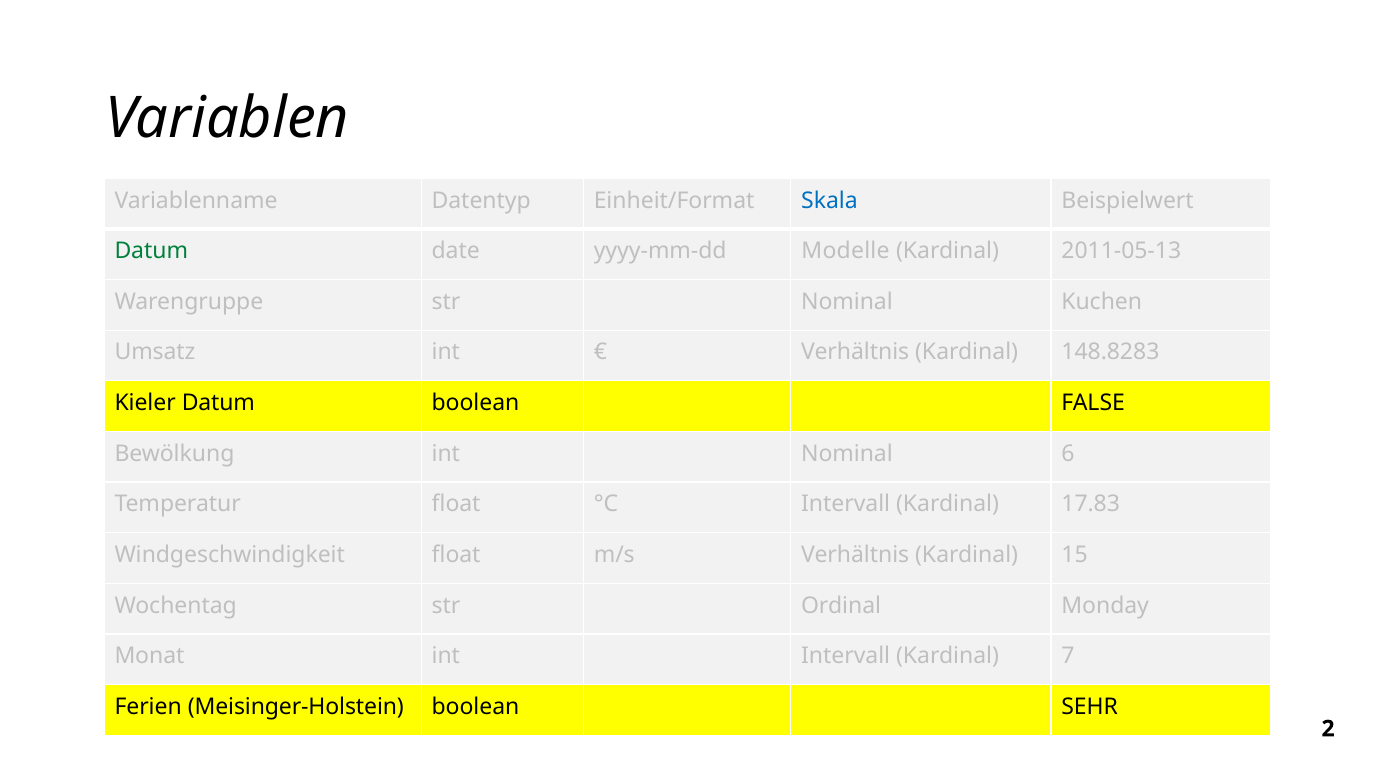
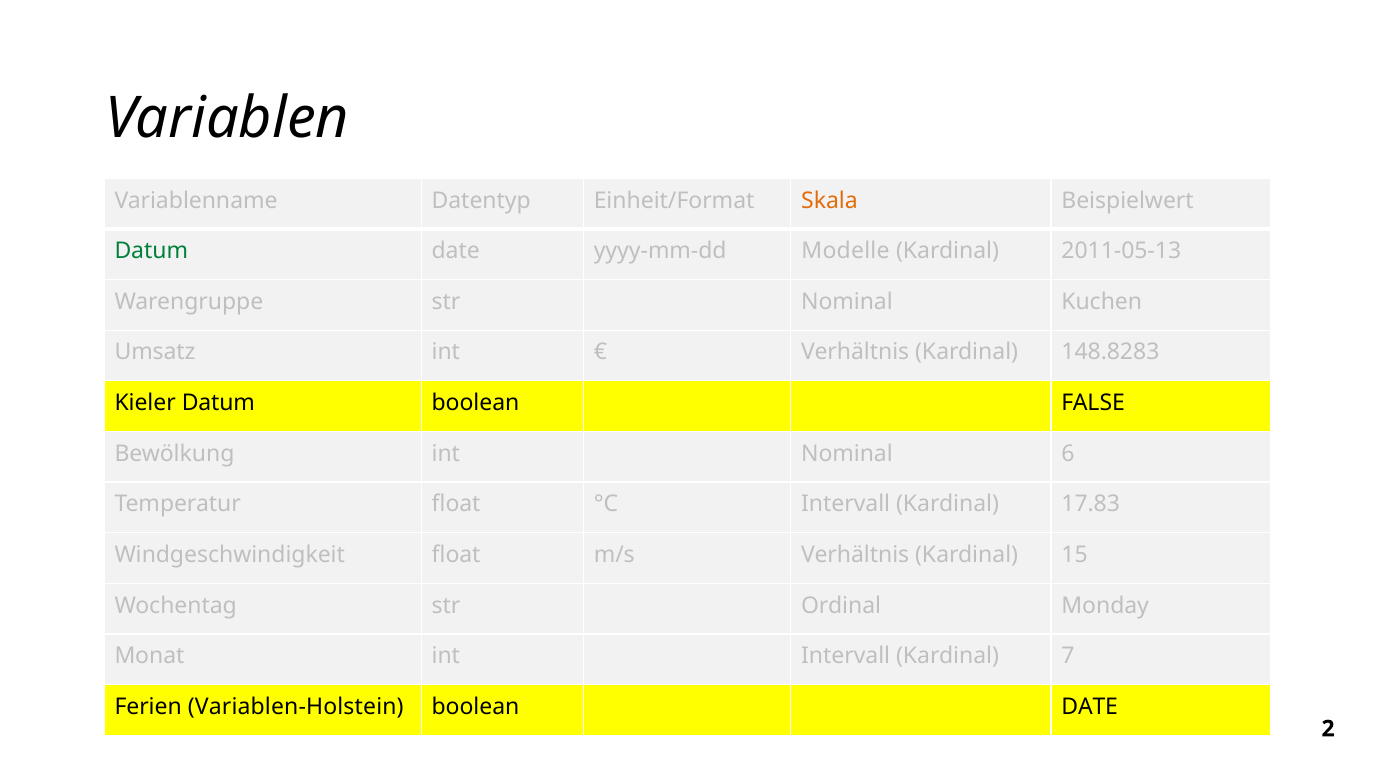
Skala colour: blue -> orange
Meisinger-Holstein: Meisinger-Holstein -> Variablen-Holstein
boolean SEHR: SEHR -> DATE
